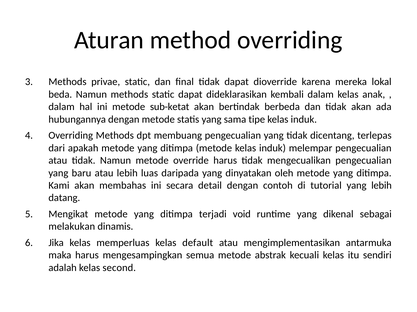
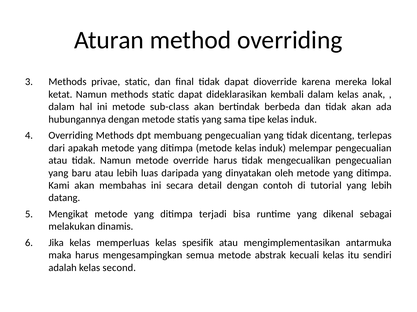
beda: beda -> ketat
sub-ketat: sub-ketat -> sub-class
void: void -> bisa
default: default -> spesifik
